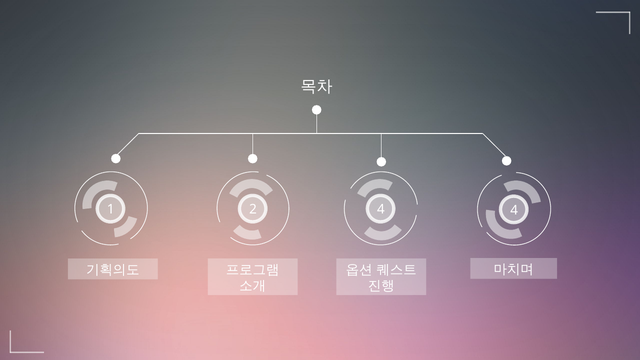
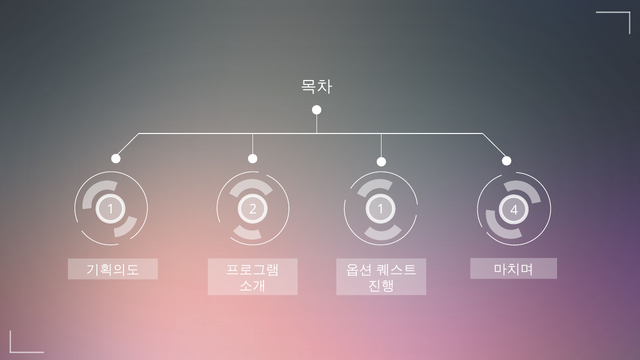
2 4: 4 -> 1
